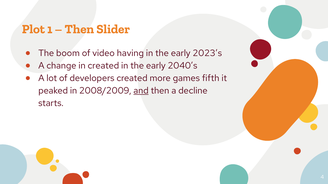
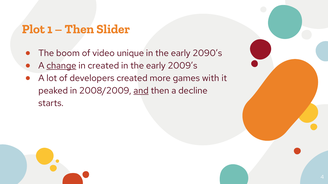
having: having -> unique
2023’s: 2023’s -> 2090’s
change underline: none -> present
2040’s: 2040’s -> 2009’s
fifth: fifth -> with
